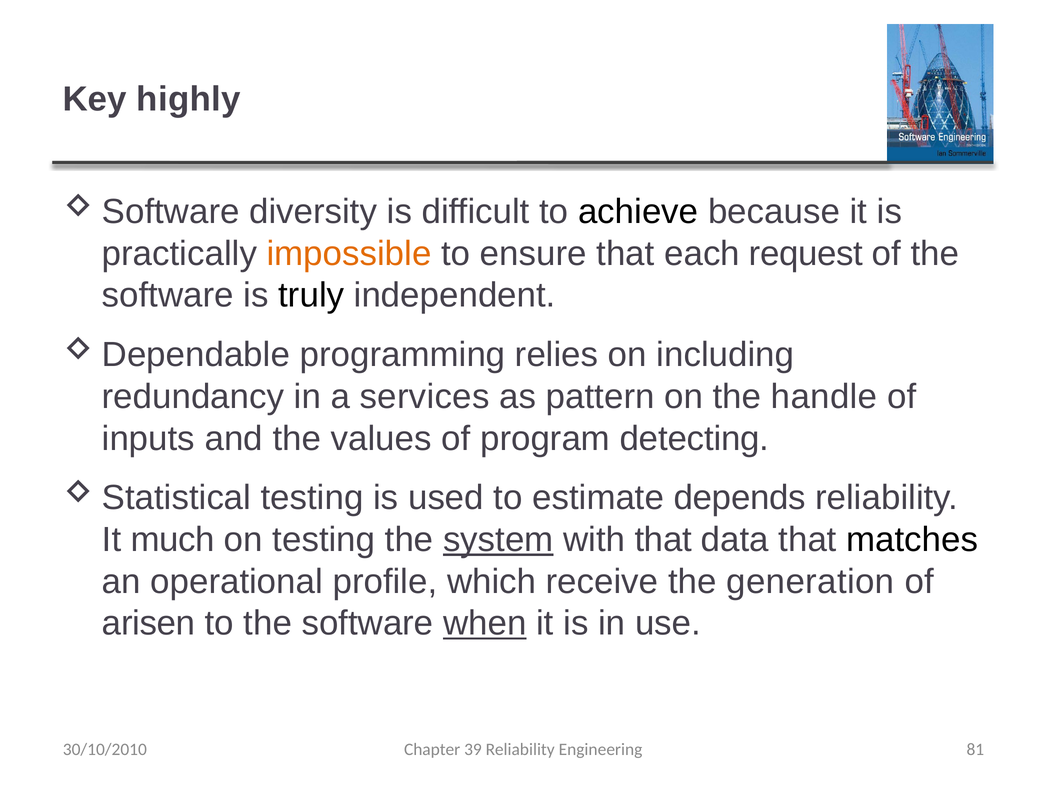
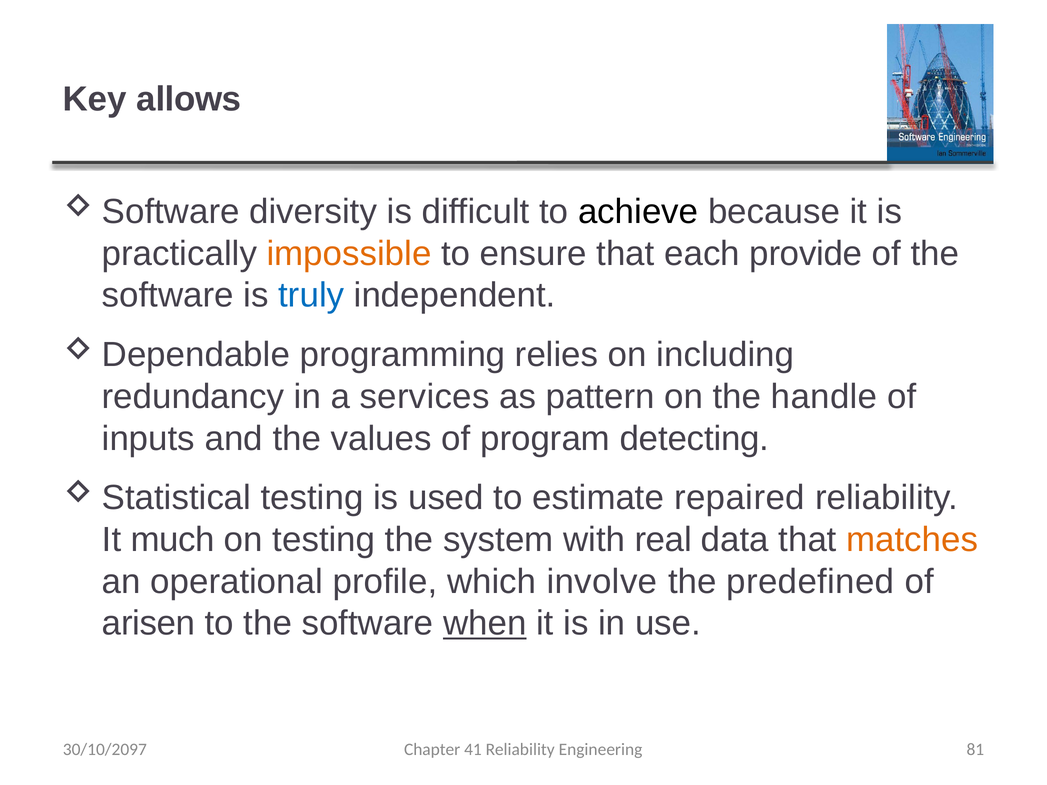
highly: highly -> allows
request: request -> provide
truly colour: black -> blue
depends: depends -> repaired
system underline: present -> none
with that: that -> real
matches colour: black -> orange
receive: receive -> involve
generation: generation -> predefined
30/10/2010: 30/10/2010 -> 30/10/2097
39: 39 -> 41
